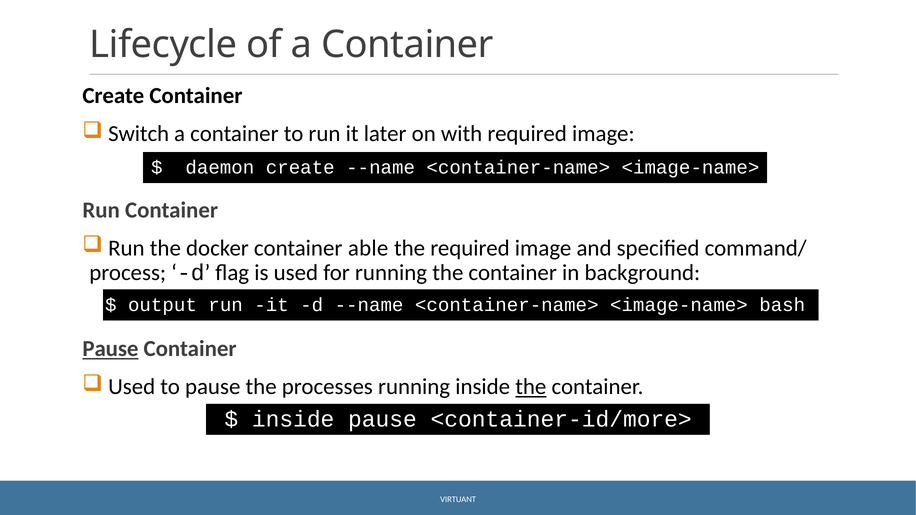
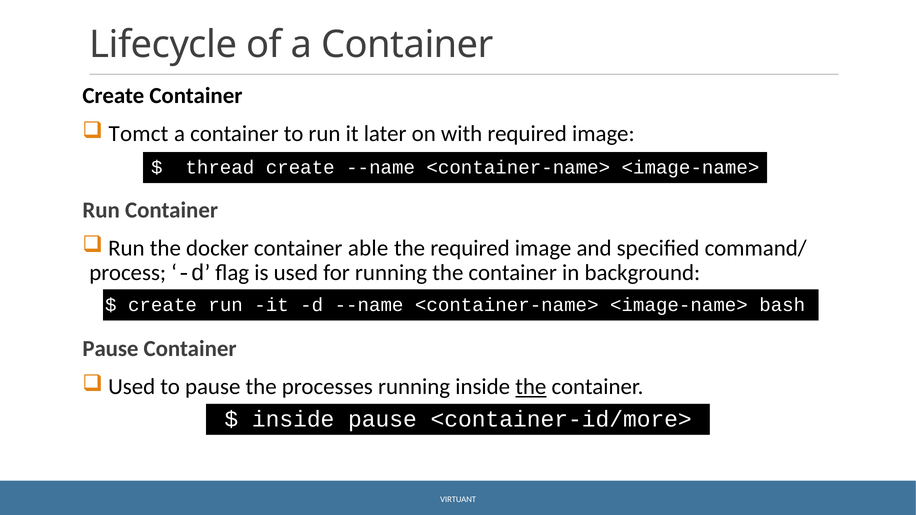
Switch: Switch -> Tomct
daemon: daemon -> thread
output at (162, 305): output -> create
Pause at (110, 349) underline: present -> none
